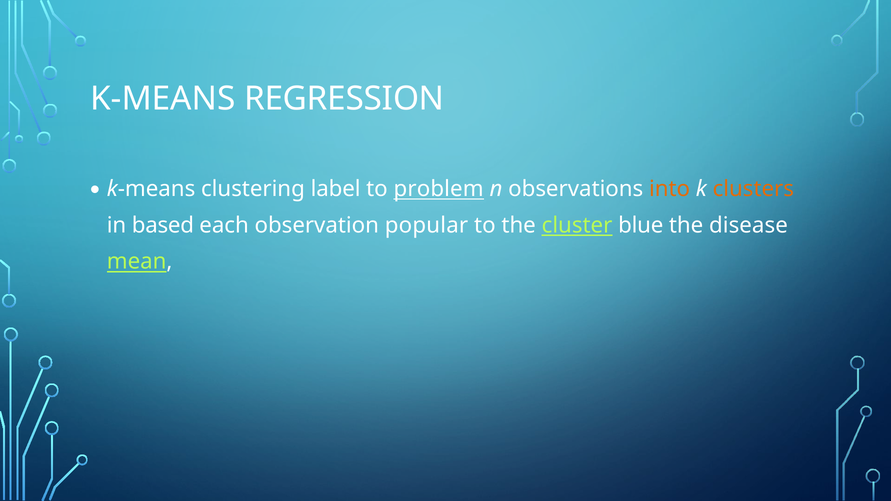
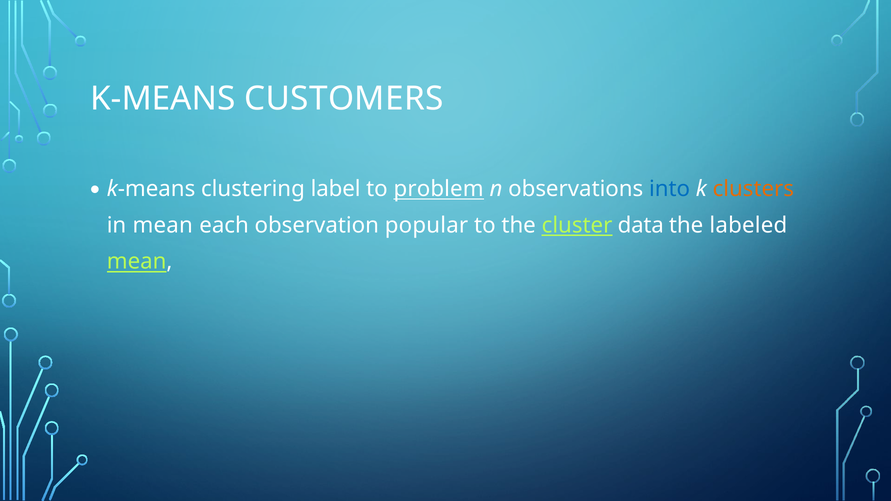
REGRESSION: REGRESSION -> CUSTOMERS
into colour: orange -> blue
in based: based -> mean
blue: blue -> data
disease: disease -> labeled
